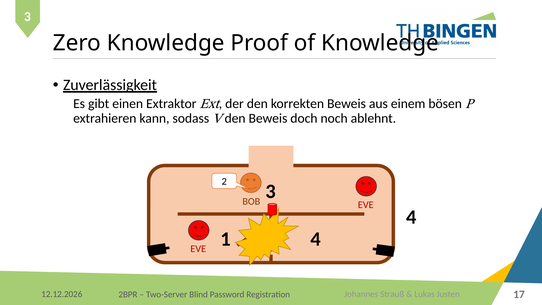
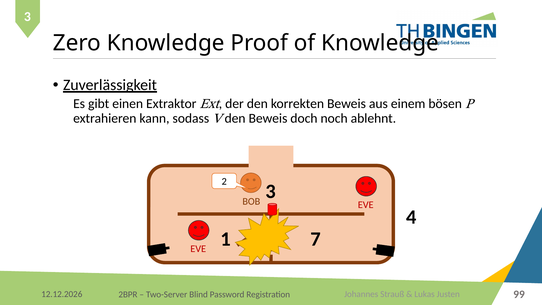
1 4: 4 -> 7
17: 17 -> 99
